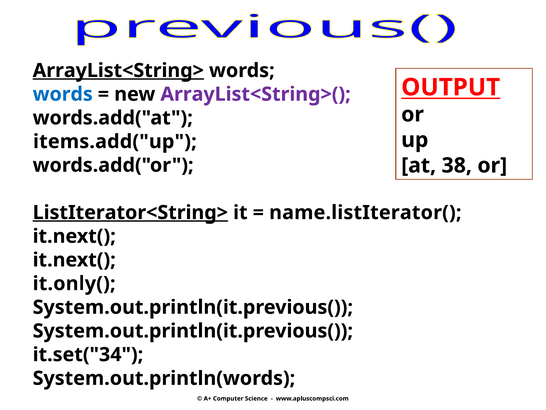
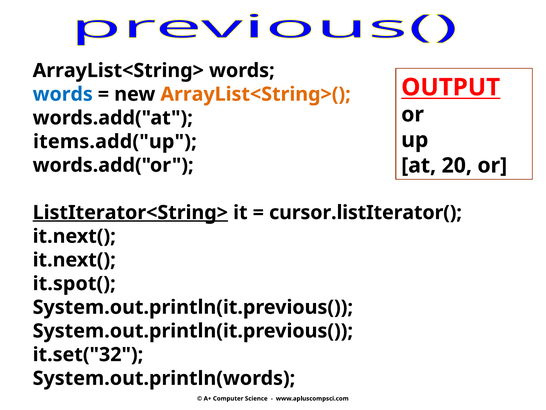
ArrayList<String> underline: present -> none
ArrayList<String>( colour: purple -> orange
38: 38 -> 20
name.listIterator(: name.listIterator( -> cursor.listIterator(
it.only(: it.only( -> it.spot(
it.set("34: it.set("34 -> it.set("32
